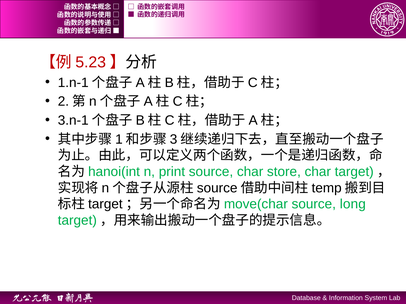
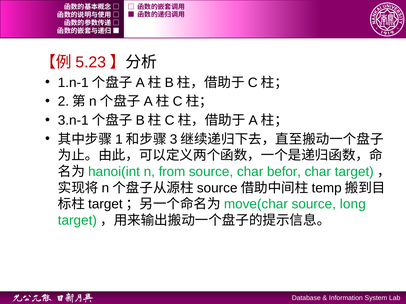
print: print -> from
store: store -> befor
